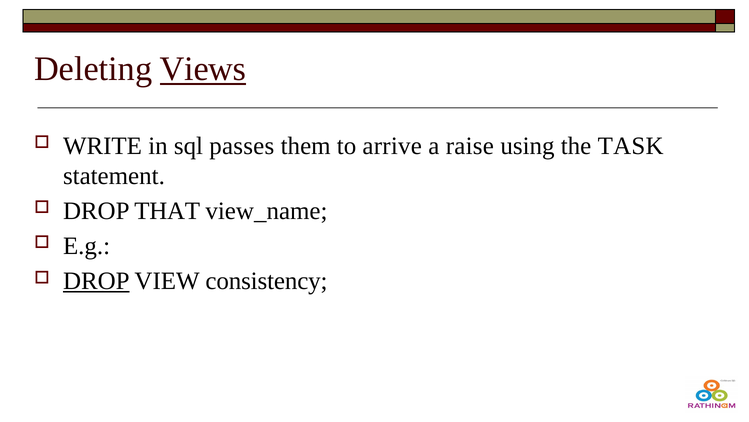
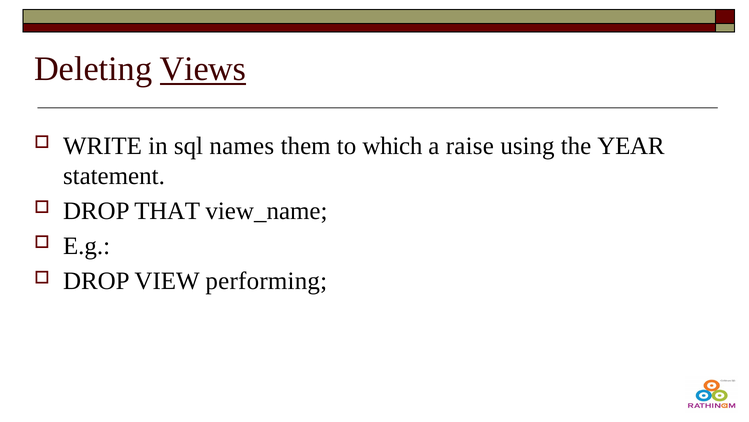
passes: passes -> names
arrive: arrive -> which
TASK: TASK -> YEAR
DROP at (96, 281) underline: present -> none
consistency: consistency -> performing
